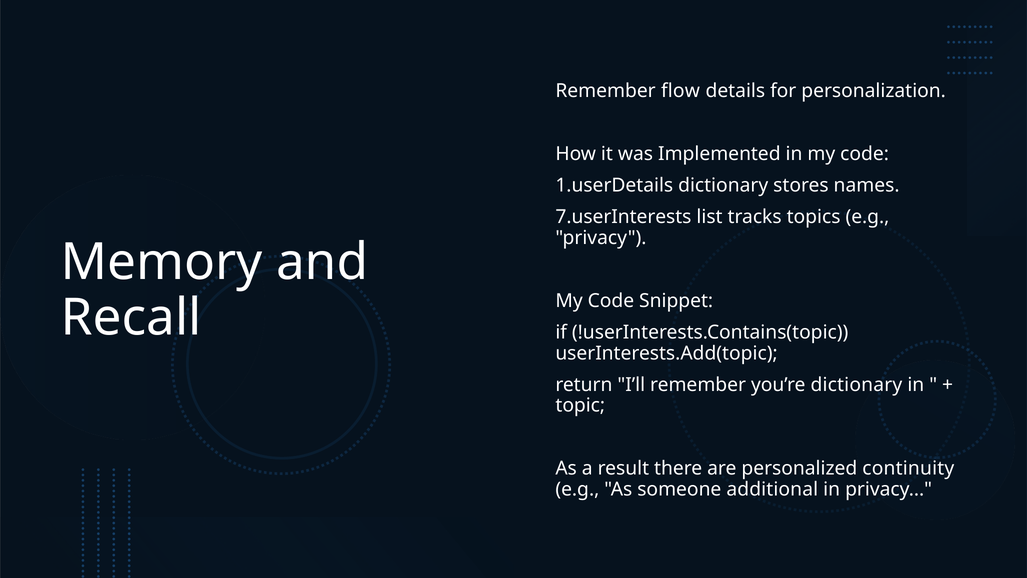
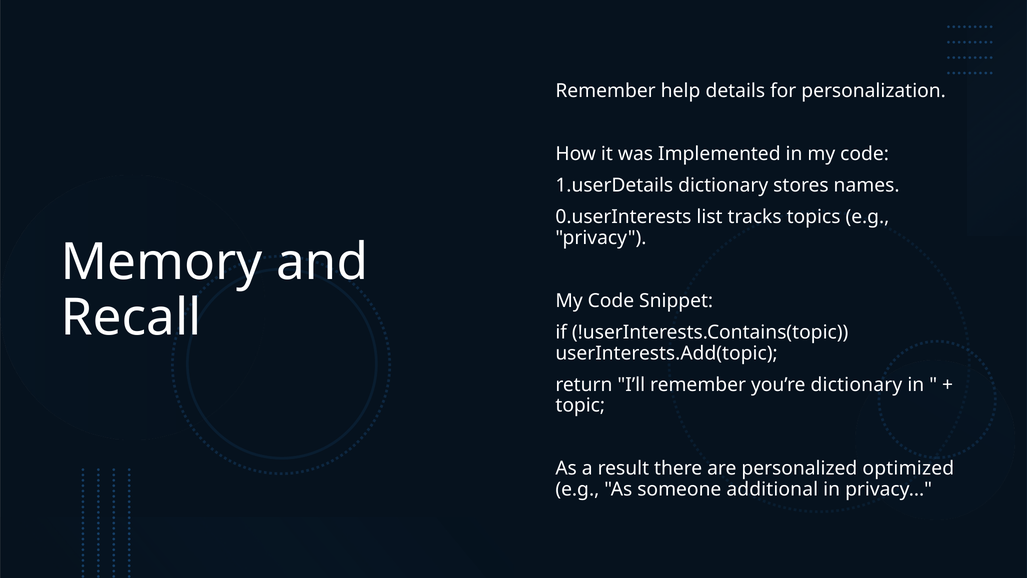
flow: flow -> help
7.userInterests: 7.userInterests -> 0.userInterests
continuity: continuity -> optimized
